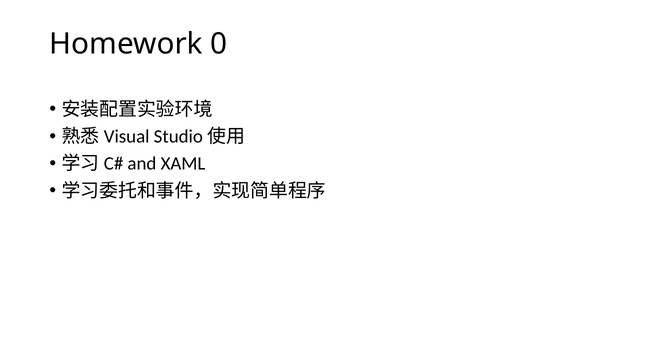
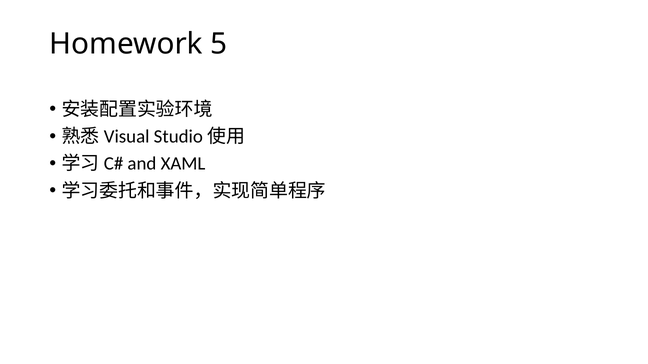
0: 0 -> 5
